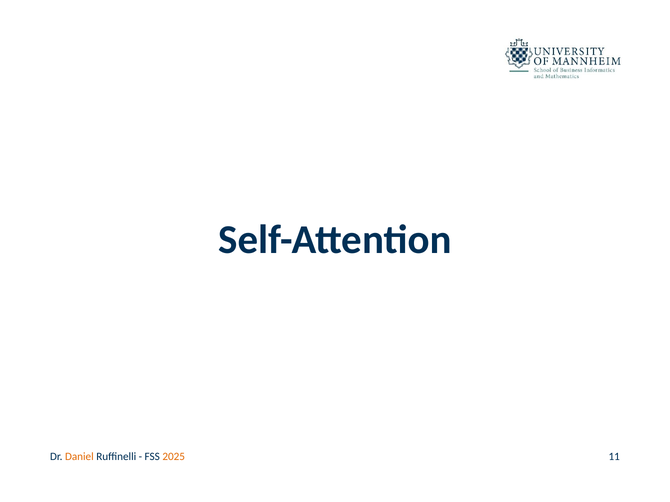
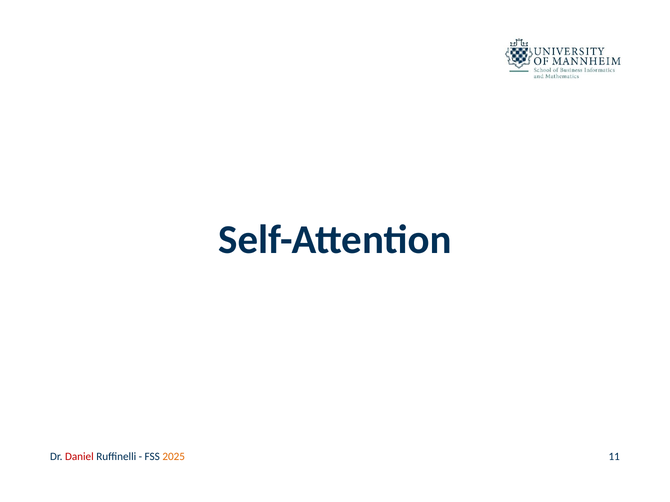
Daniel colour: orange -> red
